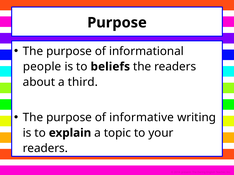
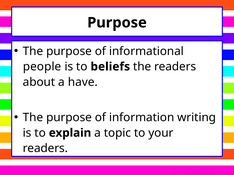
third: third -> have
informative: informative -> information
